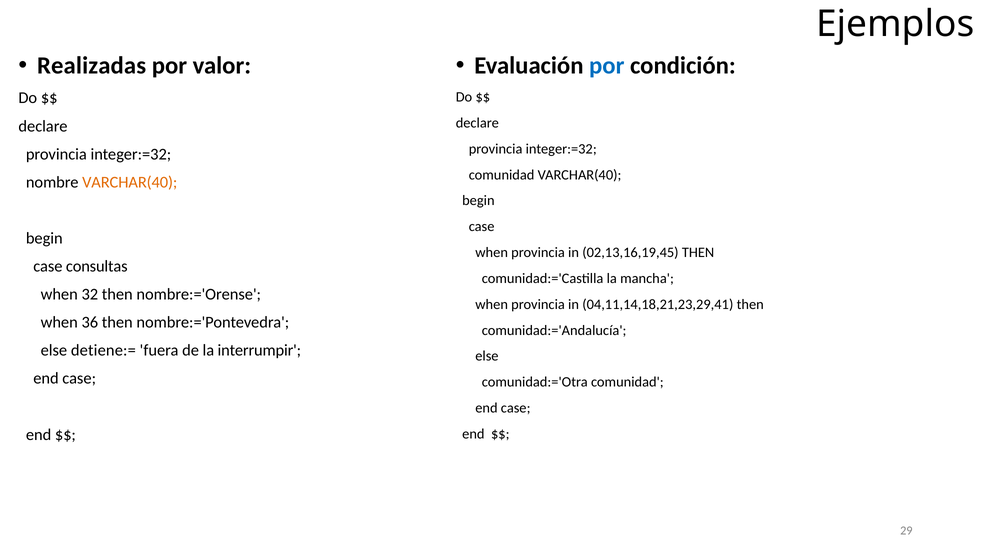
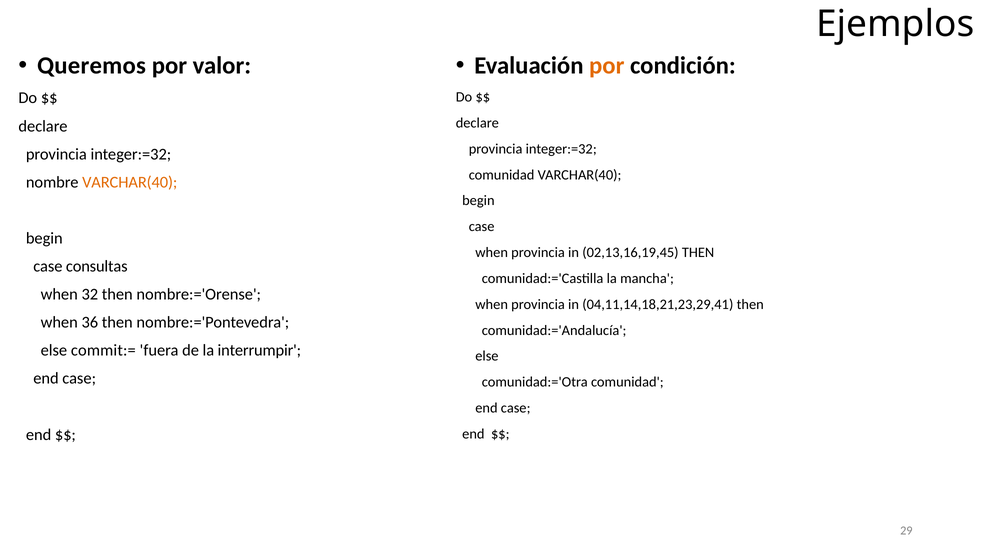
Realizadas: Realizadas -> Queremos
por at (607, 65) colour: blue -> orange
detiene:=: detiene:= -> commit:=
